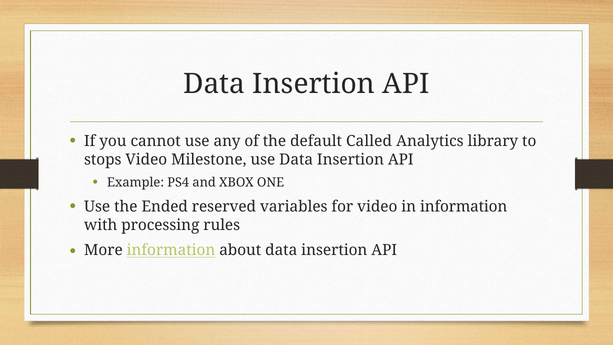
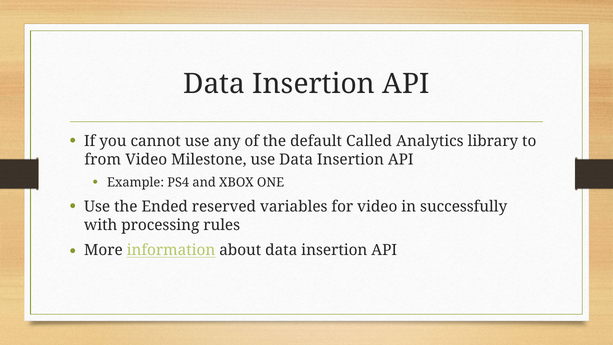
stops: stops -> from
in information: information -> successfully
